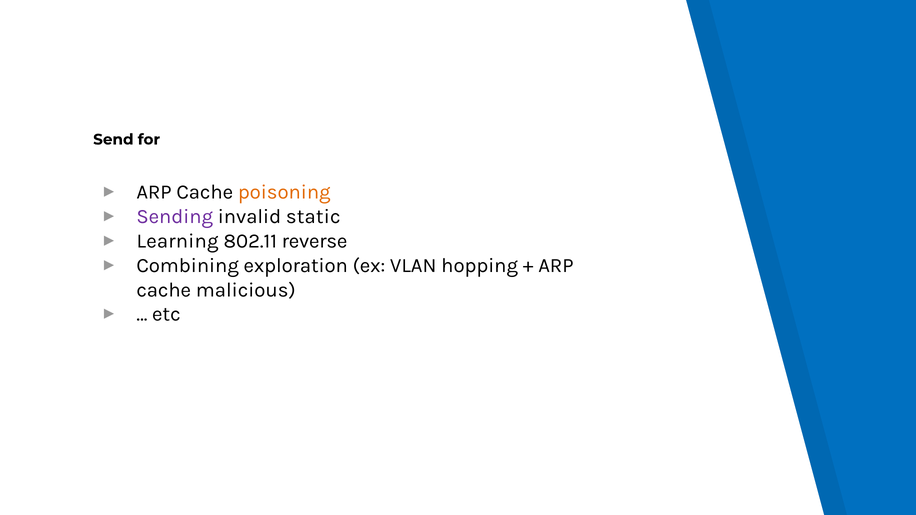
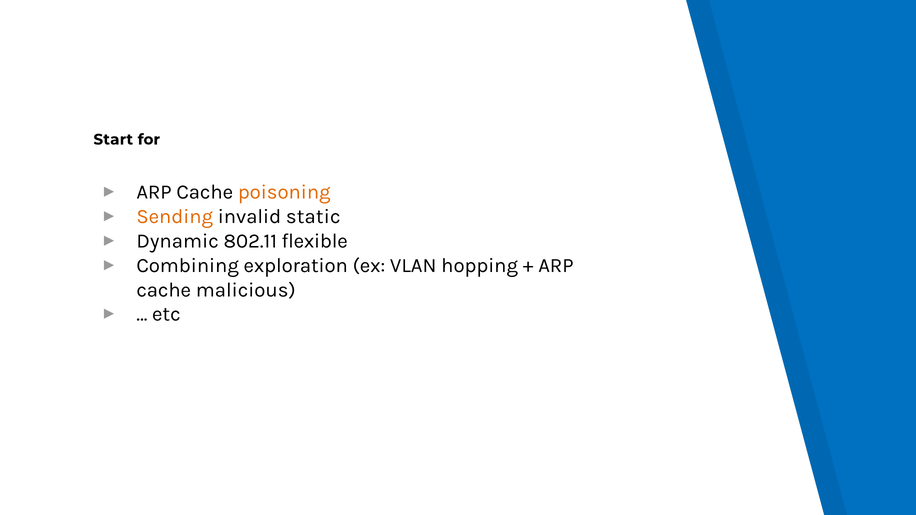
Send: Send -> Start
Sending colour: purple -> orange
Learning: Learning -> Dynamic
reverse: reverse -> flexible
